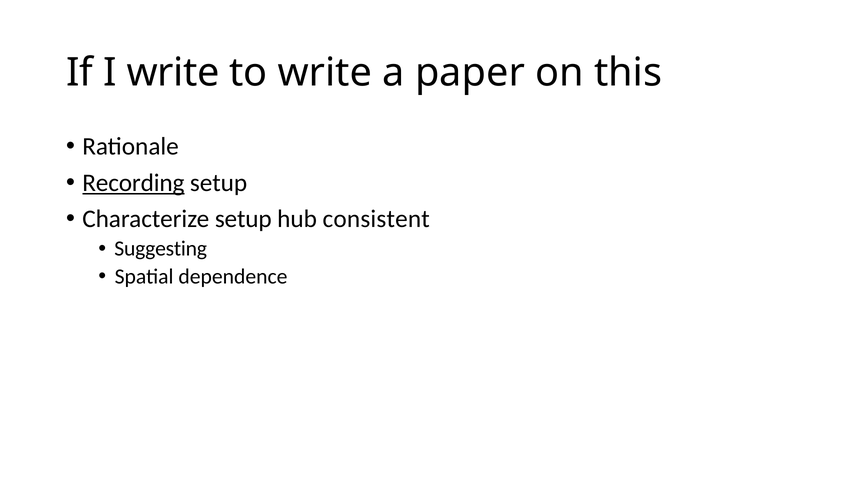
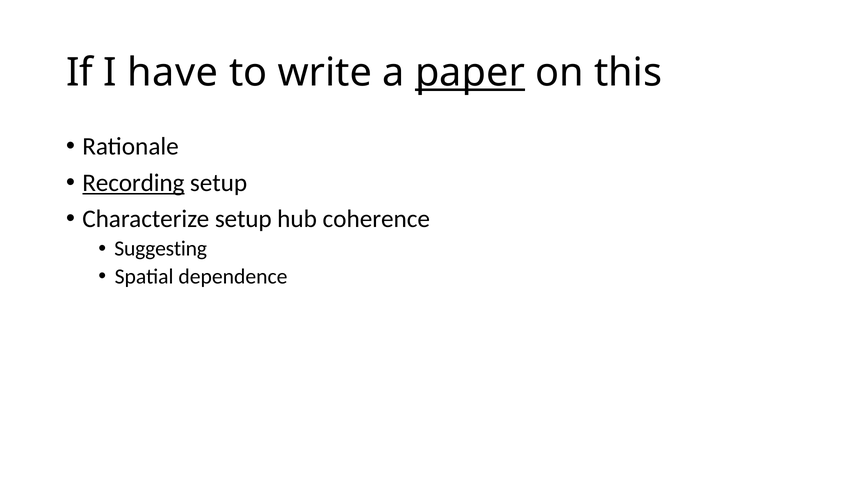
I write: write -> have
paper underline: none -> present
consistent: consistent -> coherence
